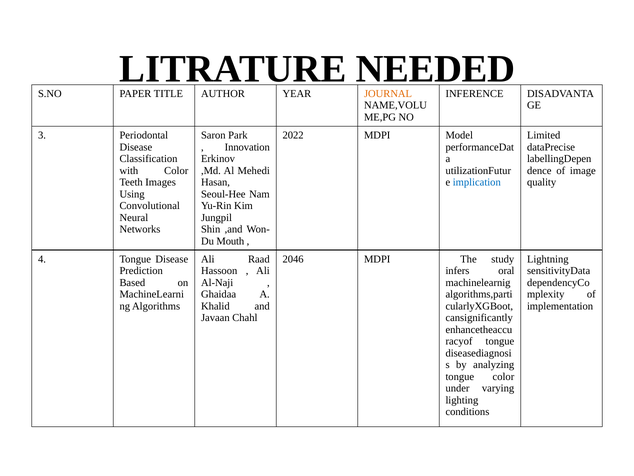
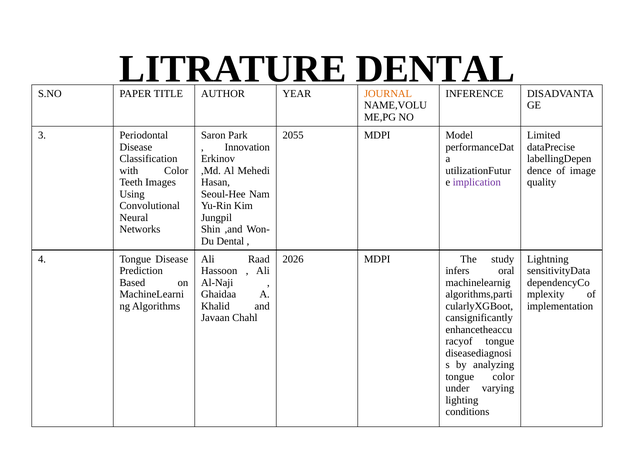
LITRATURE NEEDED: NEEDED -> DENTAL
2022: 2022 -> 2055
implication colour: blue -> purple
Mouth at (230, 241): Mouth -> Dental
2046: 2046 -> 2026
